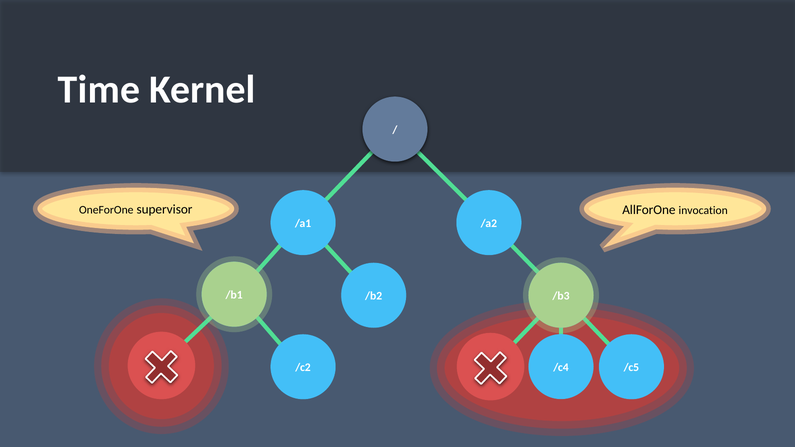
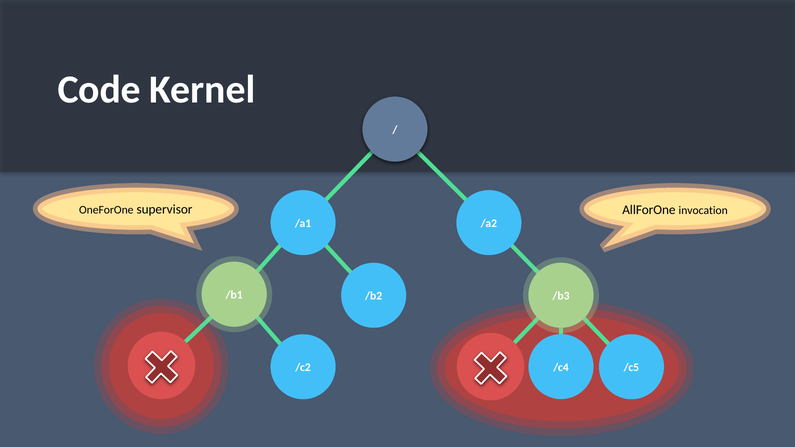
Time: Time -> Code
